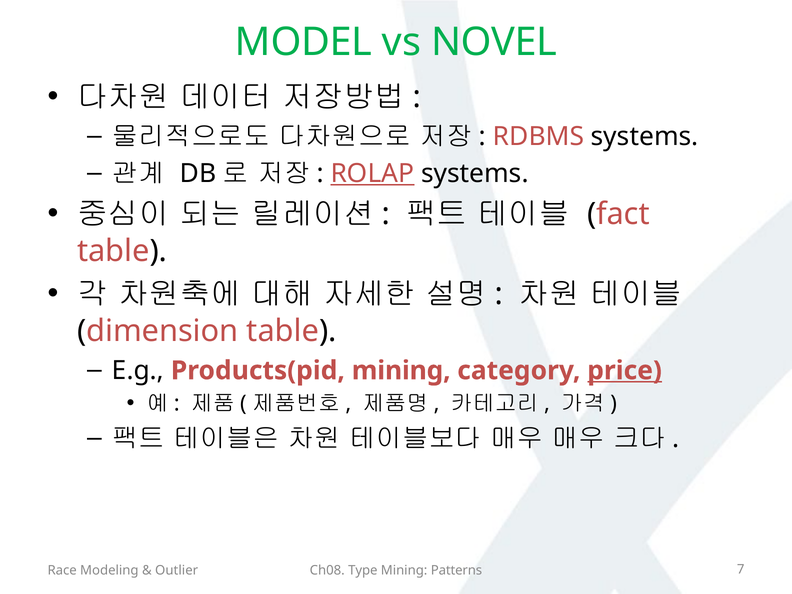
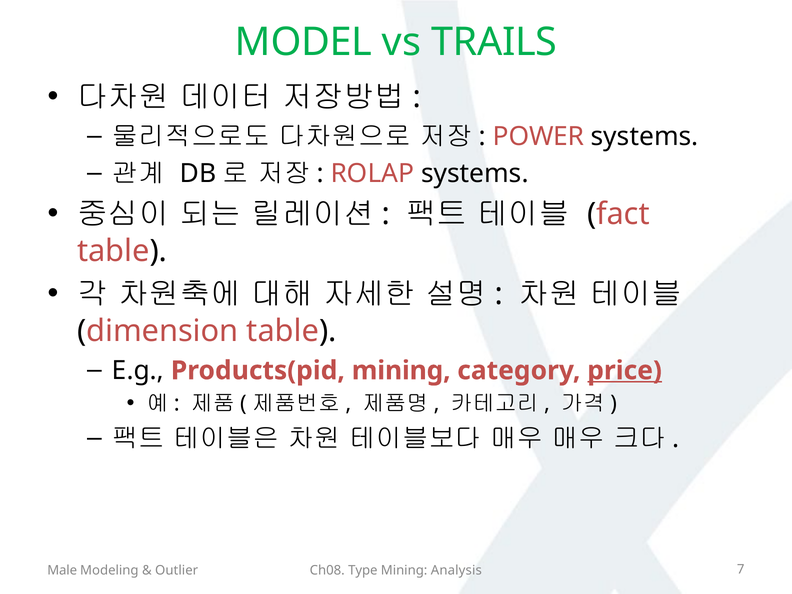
NOVEL: NOVEL -> TRAILS
RDBMS: RDBMS -> POWER
ROLAP underline: present -> none
Race: Race -> Male
Patterns: Patterns -> Analysis
